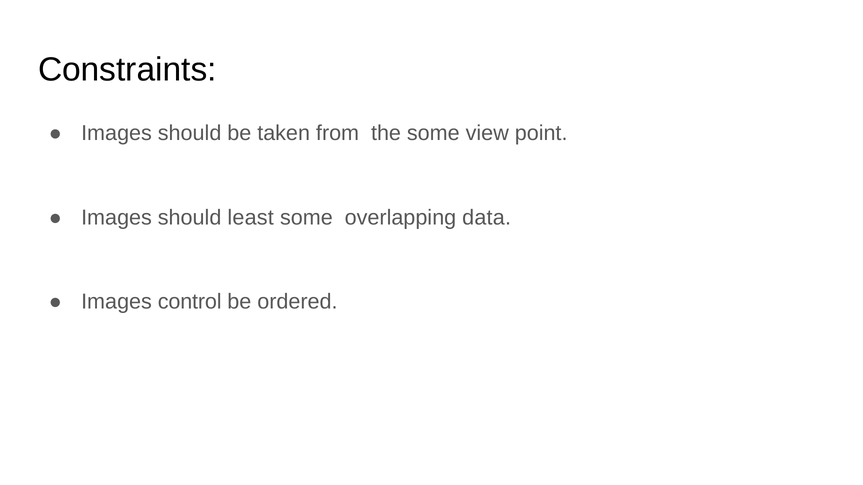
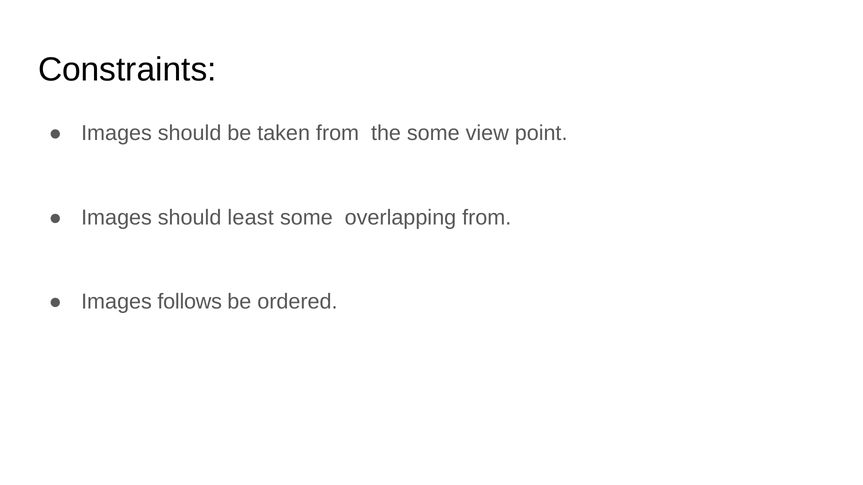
overlapping data: data -> from
control: control -> follows
